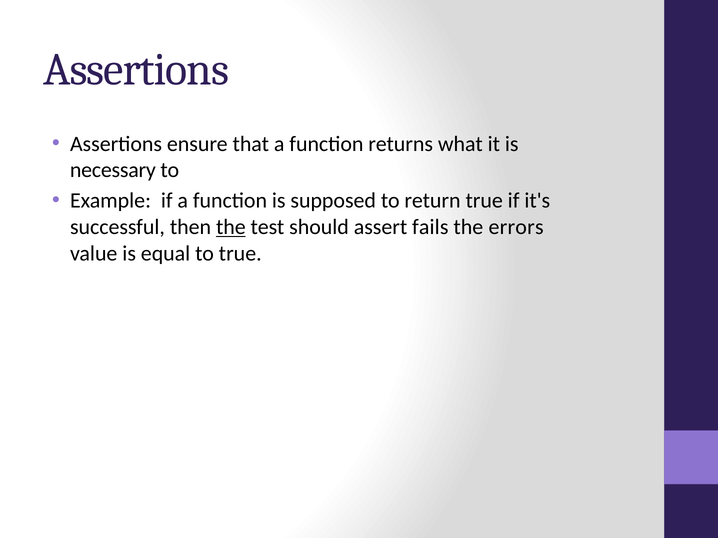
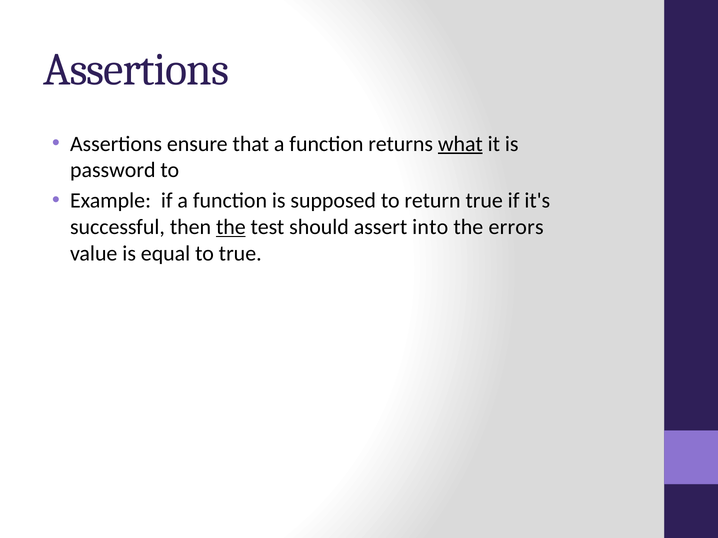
what underline: none -> present
necessary: necessary -> password
fails: fails -> into
